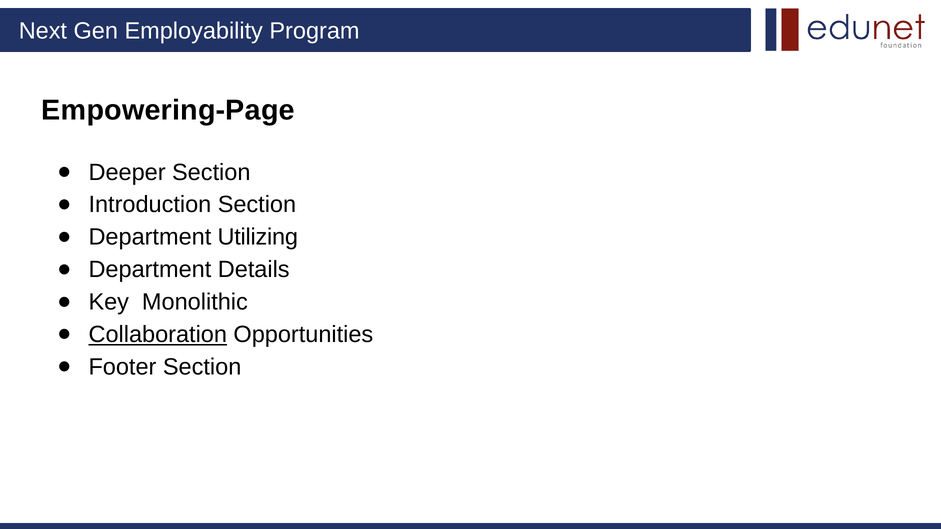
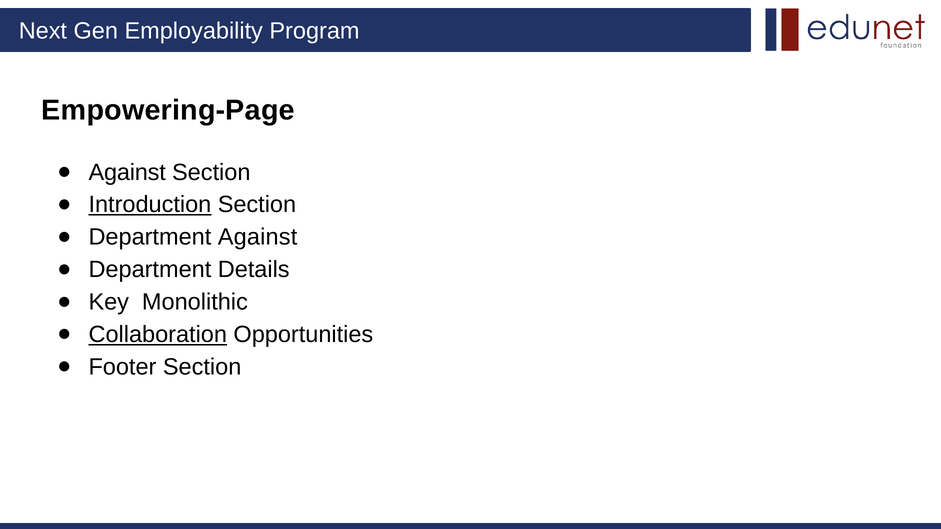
Deeper at (127, 172): Deeper -> Against
Introduction underline: none -> present
Department Utilizing: Utilizing -> Against
